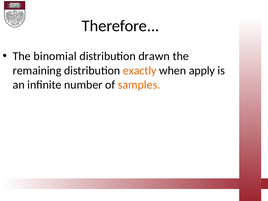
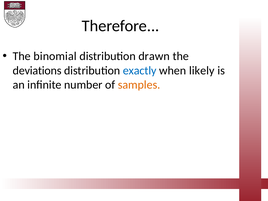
remaining: remaining -> deviations
exactly colour: orange -> blue
apply: apply -> likely
